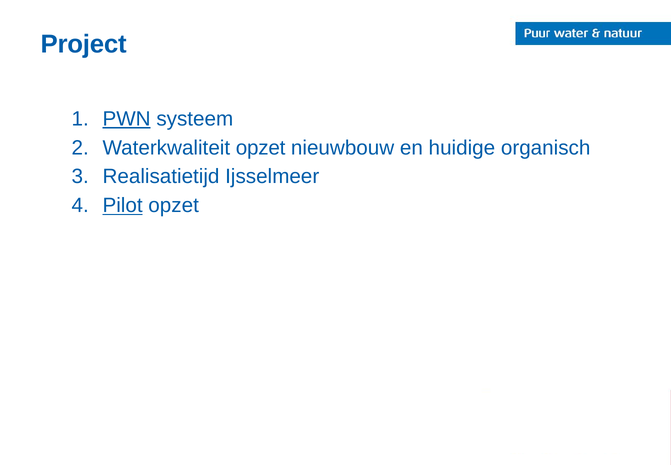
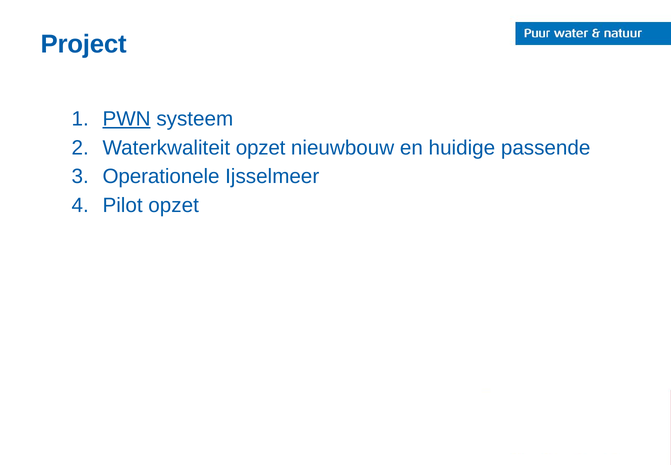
organisch: organisch -> passende
Realisatietijd: Realisatietijd -> Operationele
Pilot underline: present -> none
